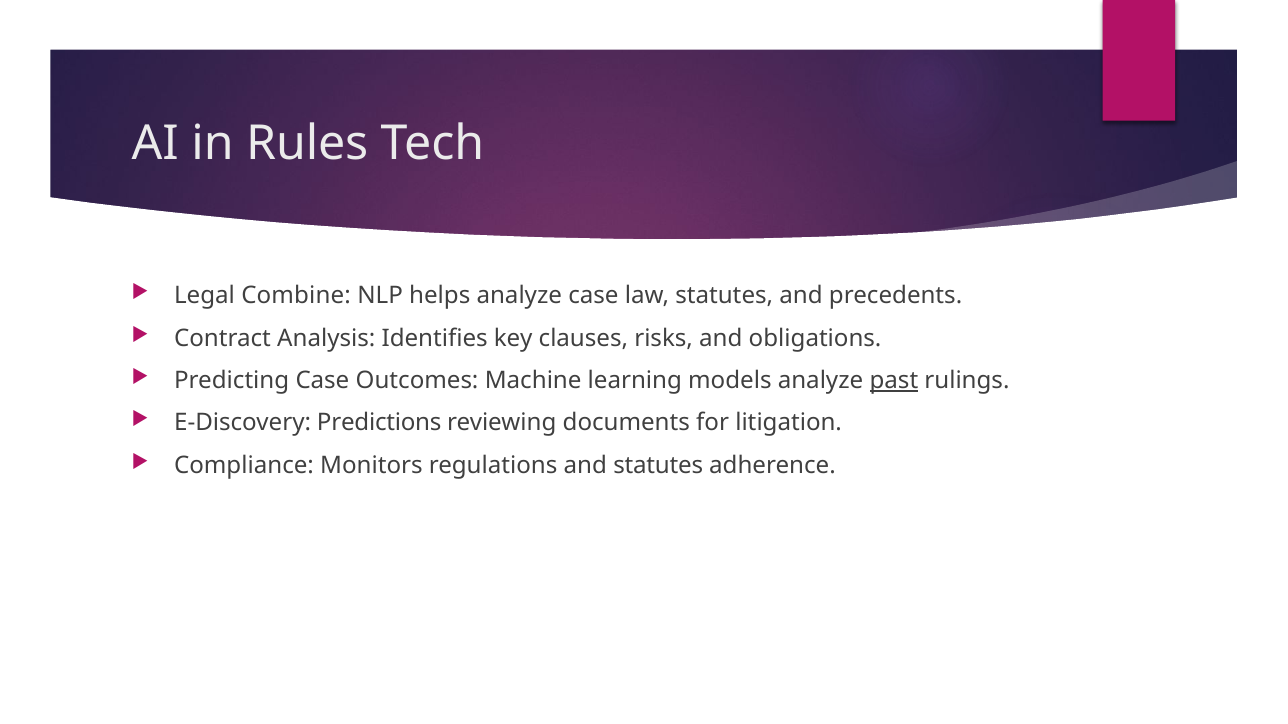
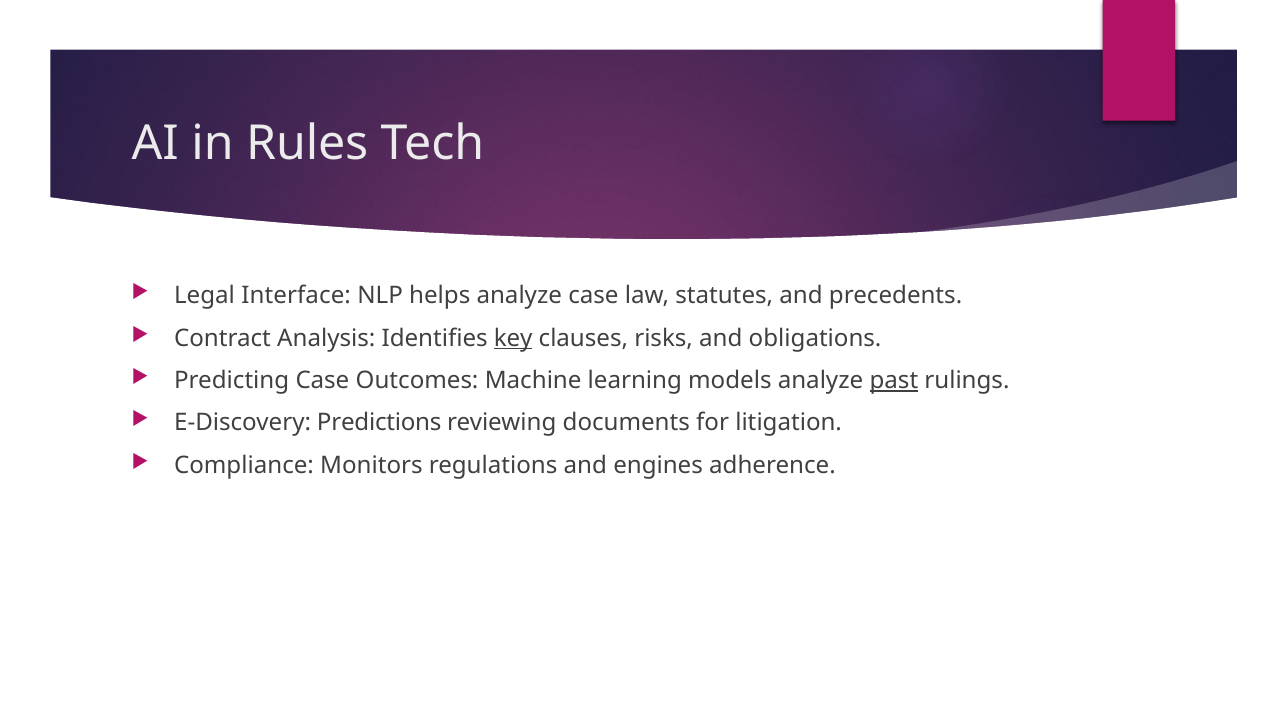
Combine: Combine -> Interface
key underline: none -> present
and statutes: statutes -> engines
